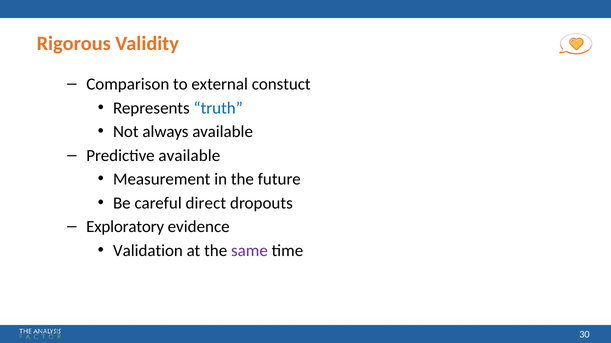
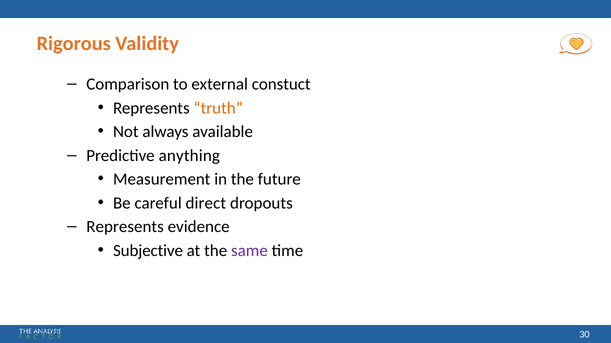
truth colour: blue -> orange
Predictive available: available -> anything
Exploratory at (125, 227): Exploratory -> Represents
Validation: Validation -> Subjective
